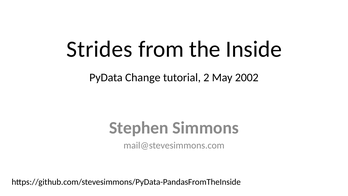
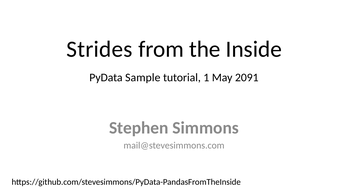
Change: Change -> Sample
2: 2 -> 1
2002: 2002 -> 2091
